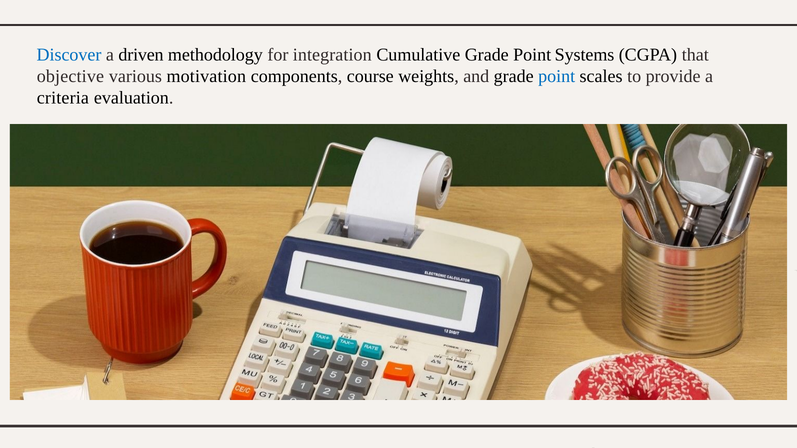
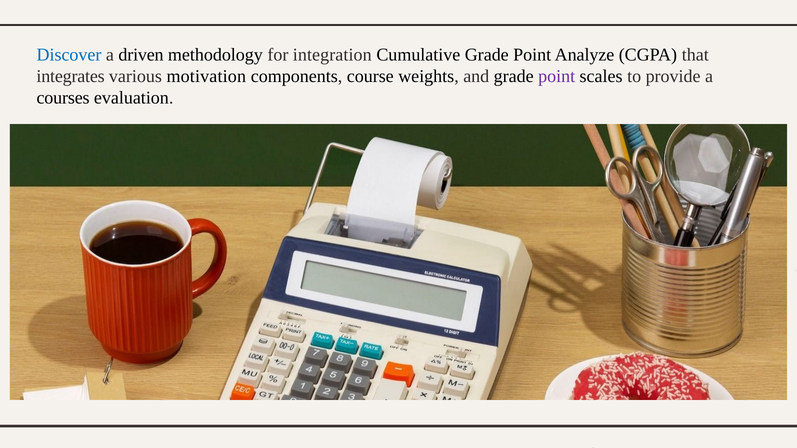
Systems: Systems -> Analyze
objective: objective -> integrates
point at (557, 76) colour: blue -> purple
criteria: criteria -> courses
